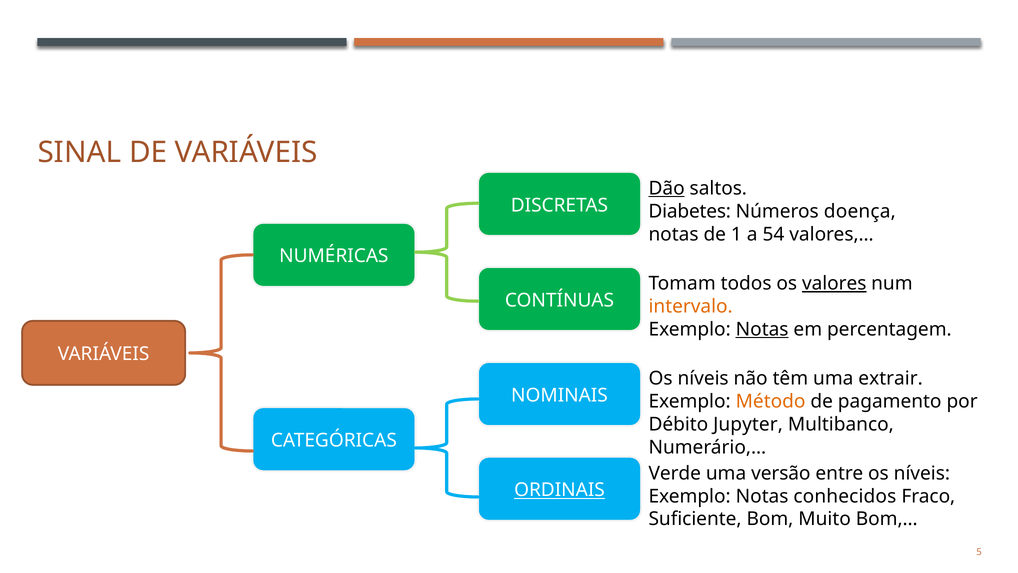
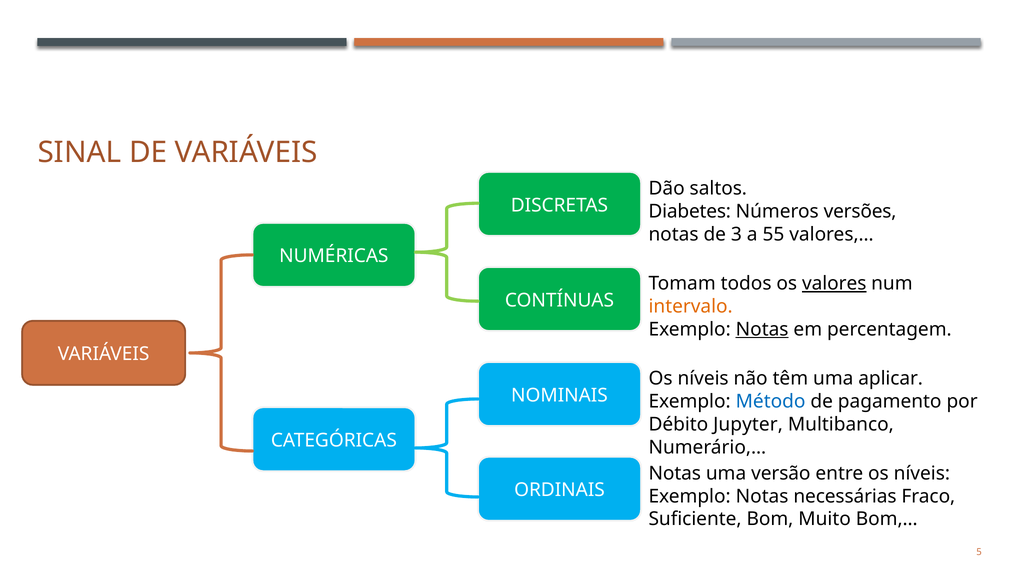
Dão underline: present -> none
doença: doença -> versões
1: 1 -> 3
54: 54 -> 55
extrair: extrair -> aplicar
Método colour: orange -> blue
Verde at (675, 473): Verde -> Notas
ORDINAIS underline: present -> none
conhecidos: conhecidos -> necessárias
